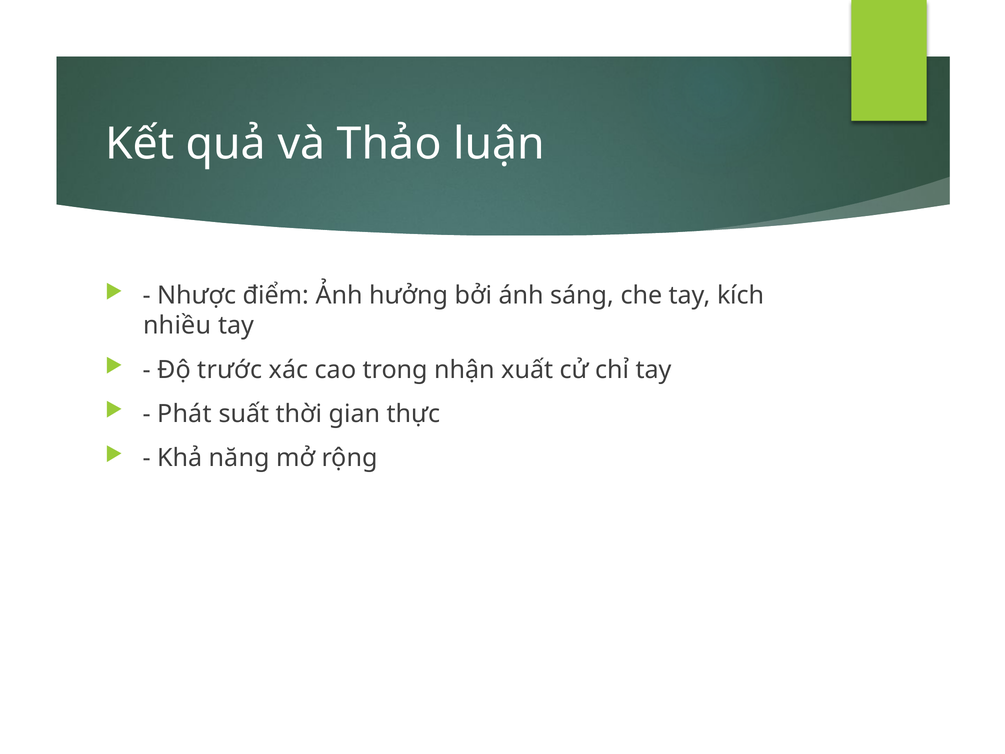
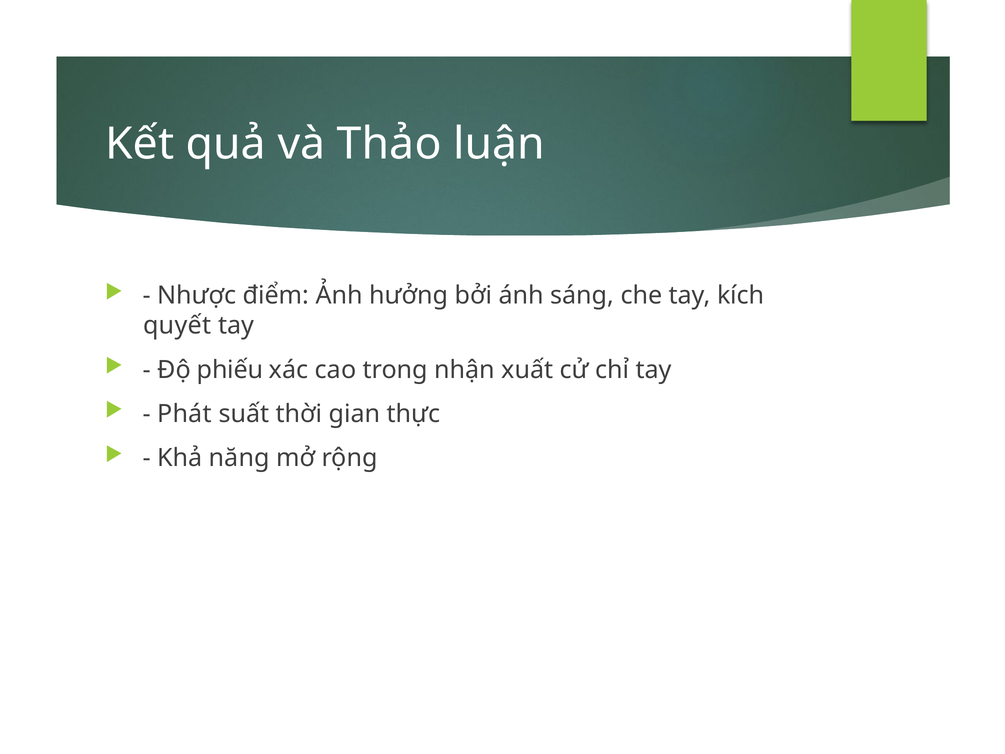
nhiều: nhiều -> quyết
trước: trước -> phiếu
